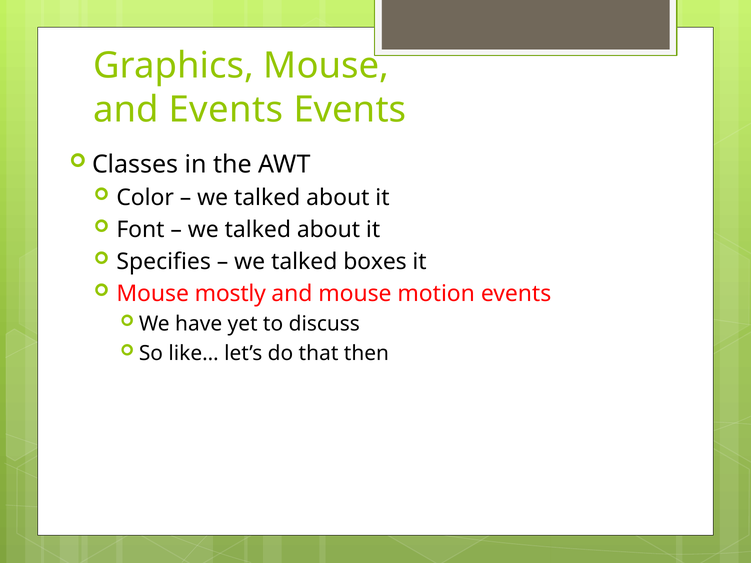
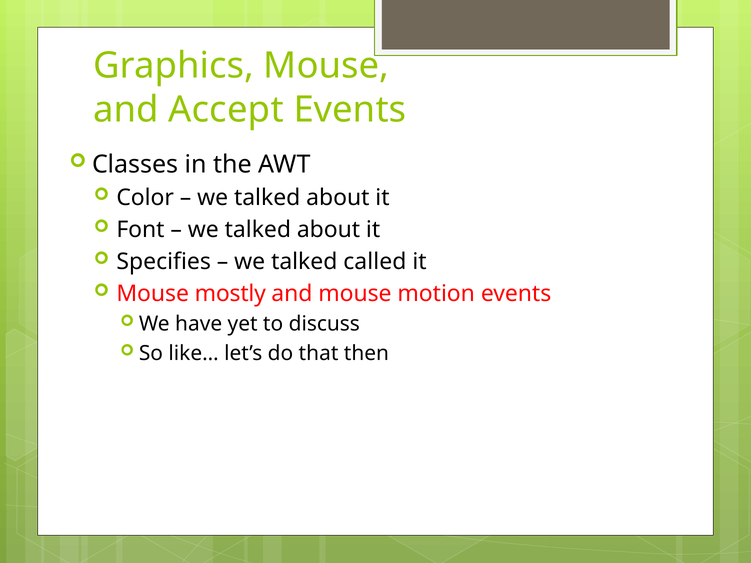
and Events: Events -> Accept
boxes: boxes -> called
